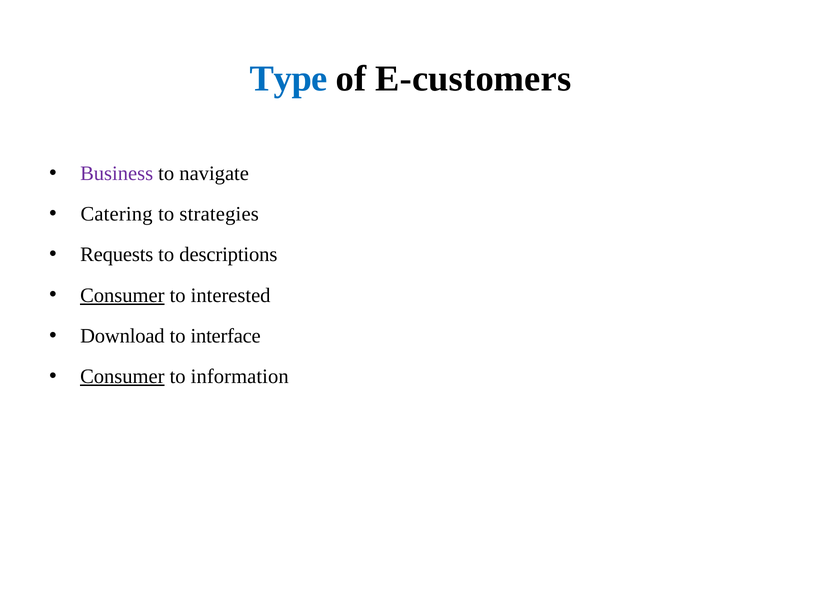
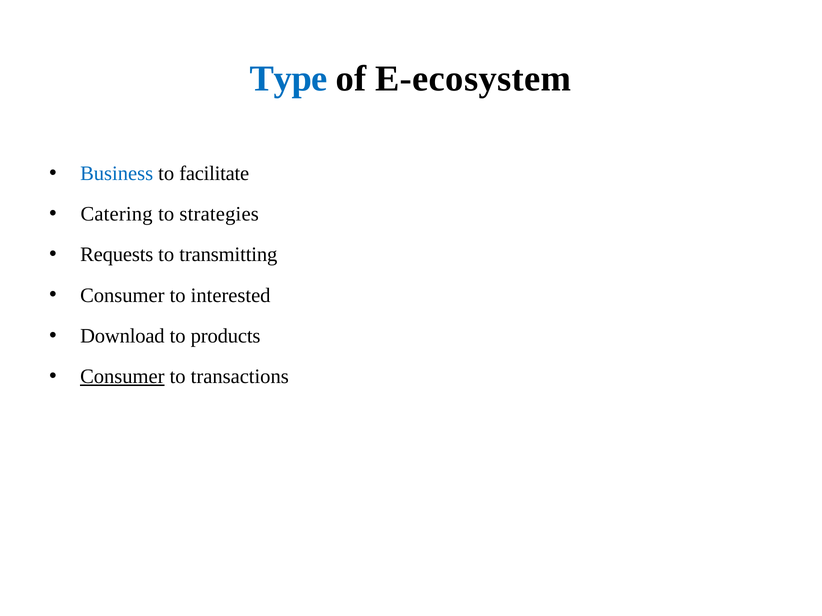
E-customers: E-customers -> E-ecosystem
Business colour: purple -> blue
navigate: navigate -> facilitate
descriptions: descriptions -> transmitting
Consumer at (122, 296) underline: present -> none
interface: interface -> products
information: information -> transactions
